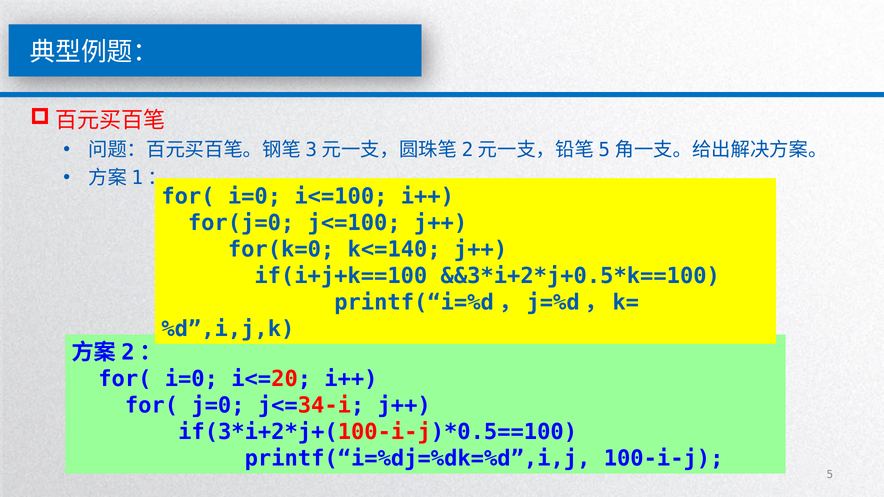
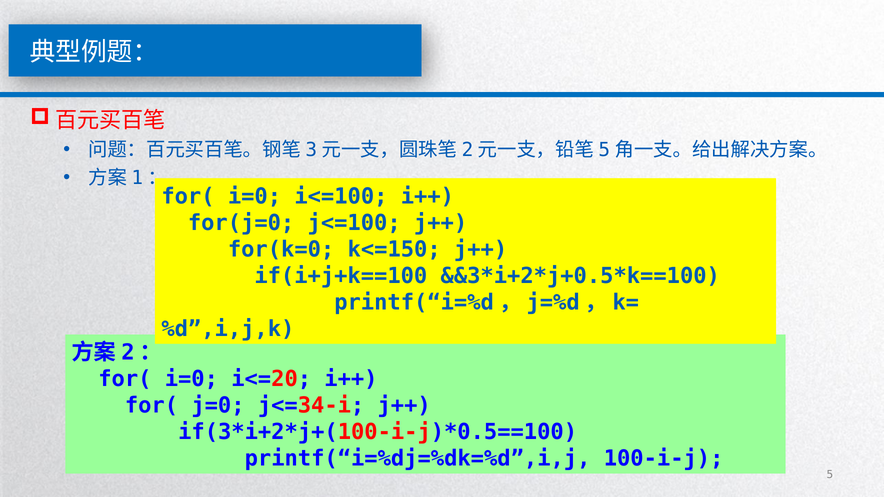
k<=140: k<=140 -> k<=150
